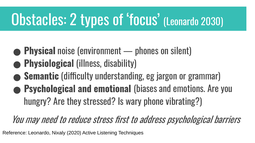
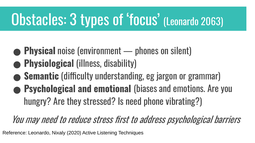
2: 2 -> 3
2030: 2030 -> 2063
Is wary: wary -> need
